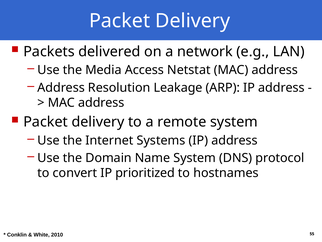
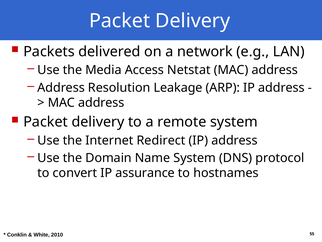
Systems: Systems -> Redirect
prioritized: prioritized -> assurance
